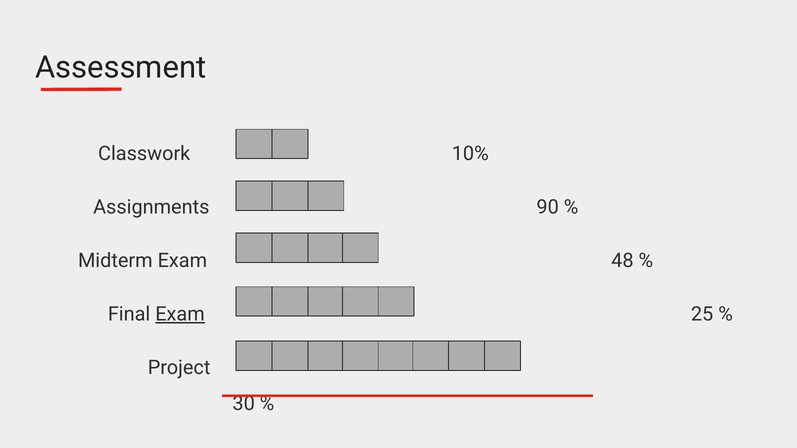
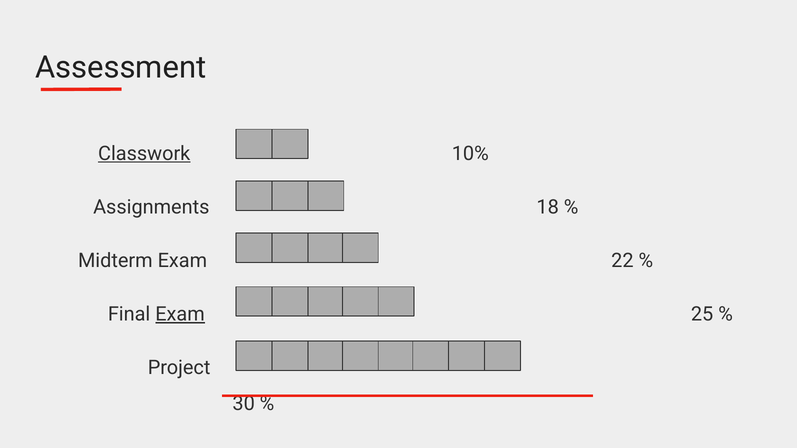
Classwork underline: none -> present
90: 90 -> 18
48: 48 -> 22
